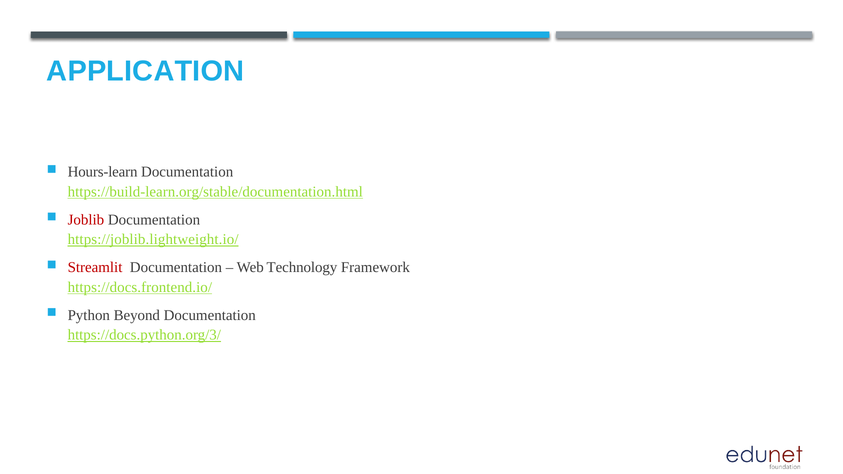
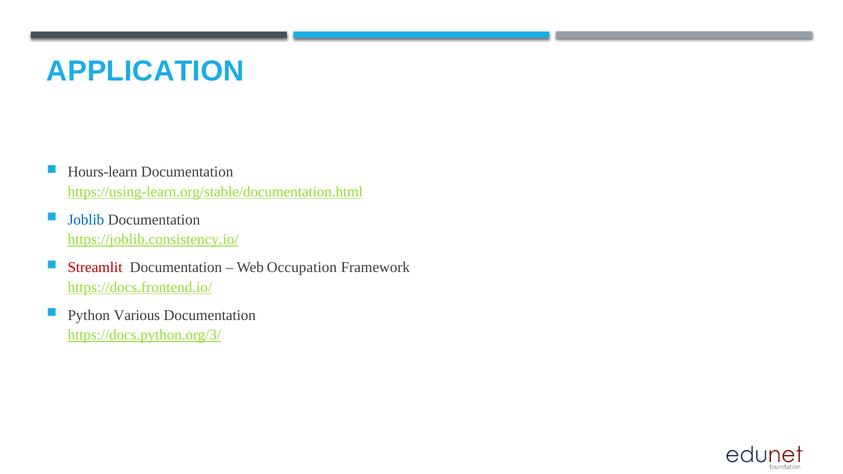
https://build-learn.org/stable/documentation.html: https://build-learn.org/stable/documentation.html -> https://using-learn.org/stable/documentation.html
Joblib colour: red -> blue
https://joblib.lightweight.io/: https://joblib.lightweight.io/ -> https://joblib.consistency.io/
Technology: Technology -> Occupation
Beyond: Beyond -> Various
